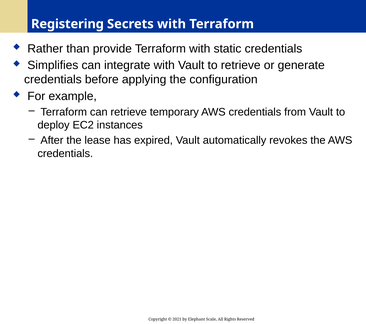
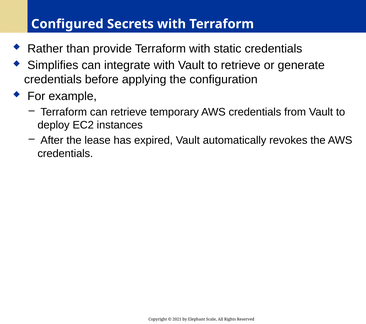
Registering: Registering -> Configured
